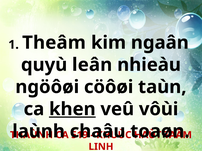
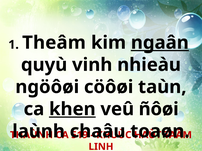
ngaân underline: none -> present
leân: leân -> vinh
vôùi: vôùi -> ñôøi
